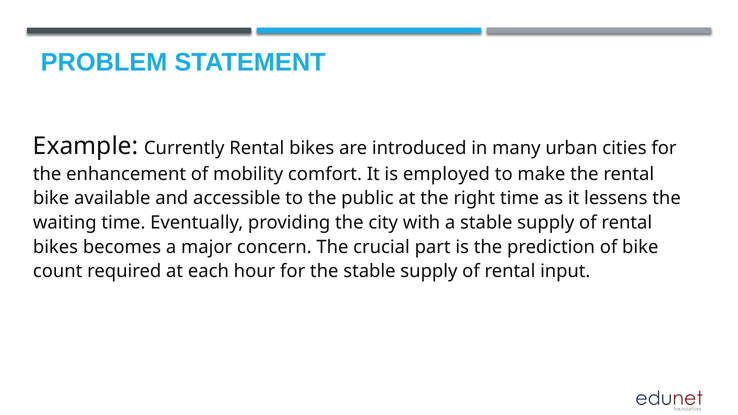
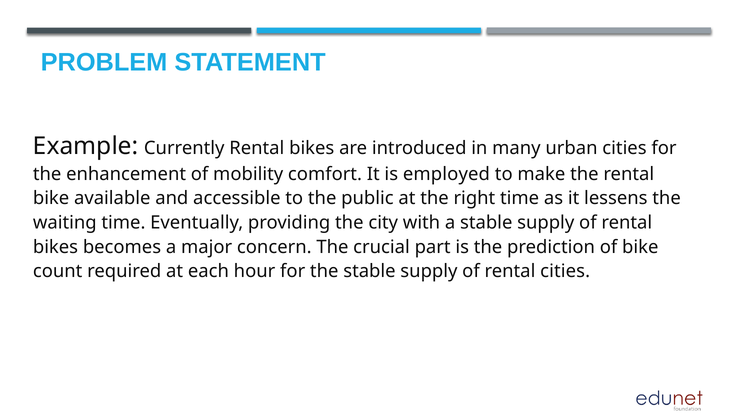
rental input: input -> cities
